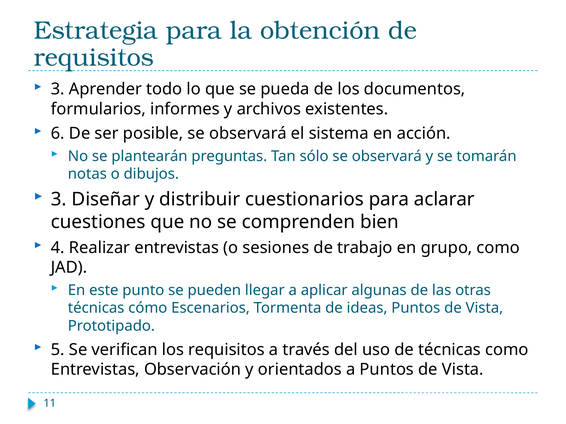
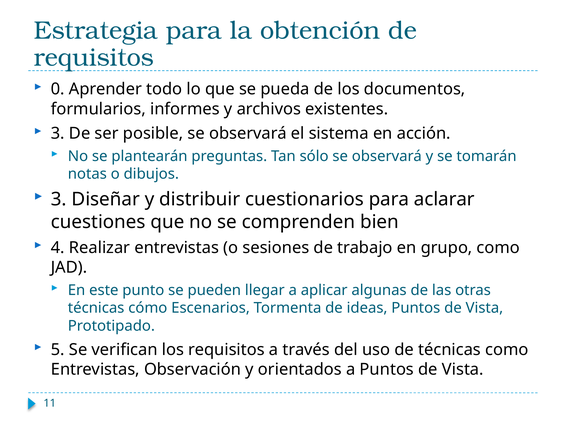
3 at (58, 89): 3 -> 0
6 at (58, 134): 6 -> 3
